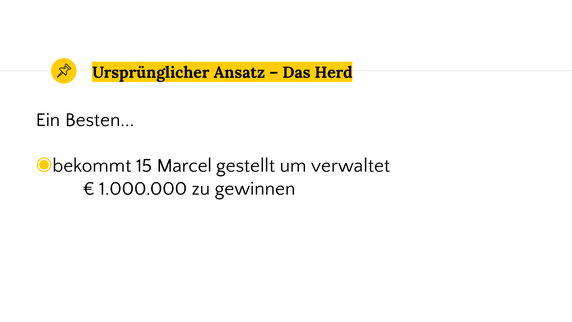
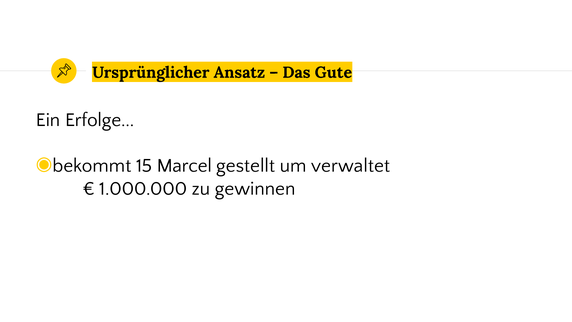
Herd: Herd -> Gute
Besten: Besten -> Erfolge
